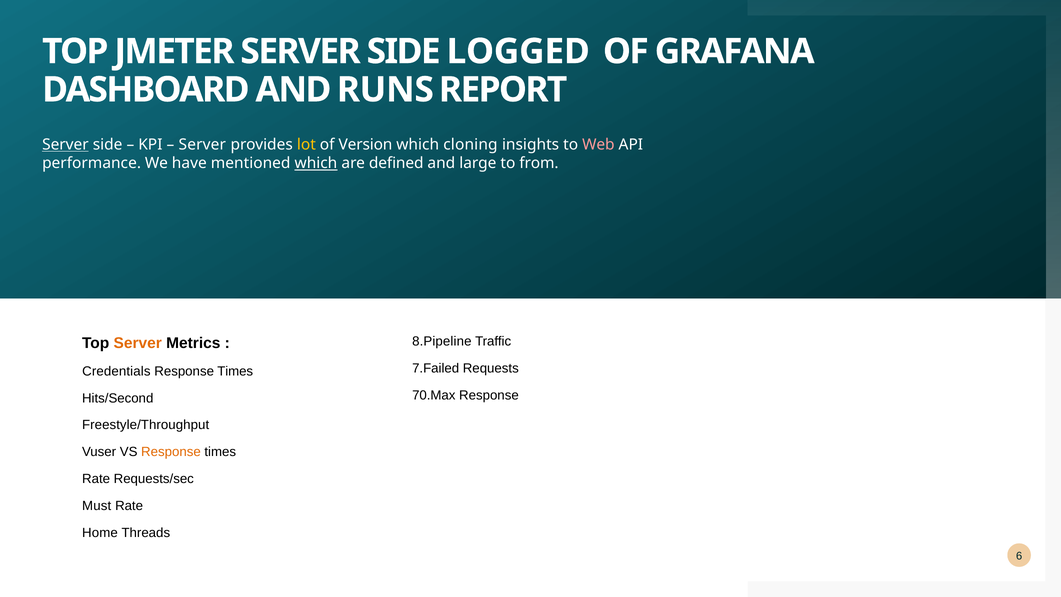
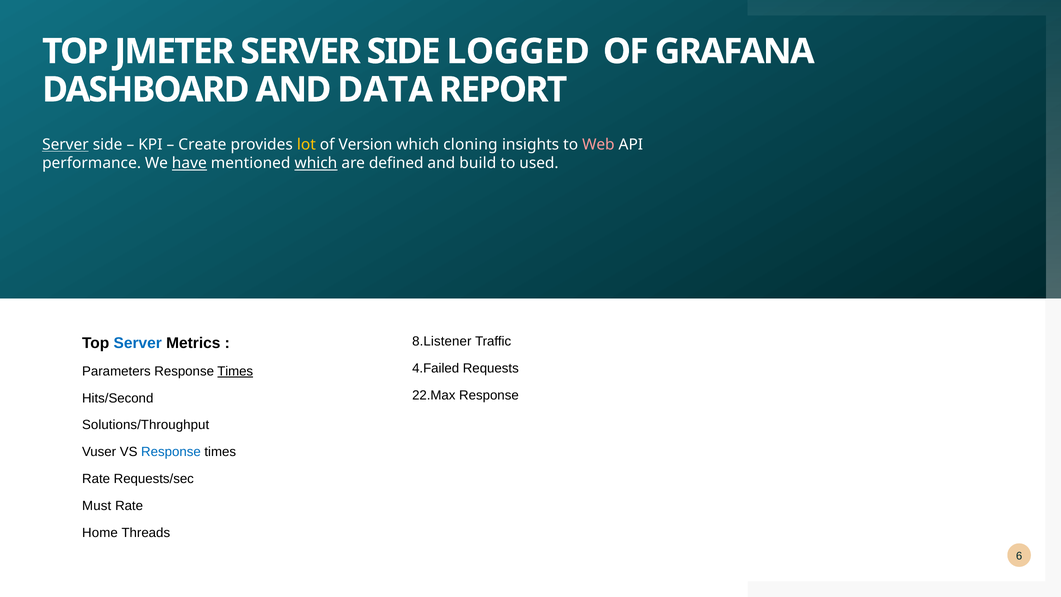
RUNS: RUNS -> DATA
Server at (202, 145): Server -> Create
have underline: none -> present
large: large -> build
from: from -> used
8.Pipeline: 8.Pipeline -> 8.Listener
Server at (138, 343) colour: orange -> blue
7.Failed: 7.Failed -> 4.Failed
Credentials: Credentials -> Parameters
Times at (235, 371) underline: none -> present
70.Max: 70.Max -> 22.Max
Freestyle/Throughput: Freestyle/Throughput -> Solutions/Throughput
Response at (171, 452) colour: orange -> blue
